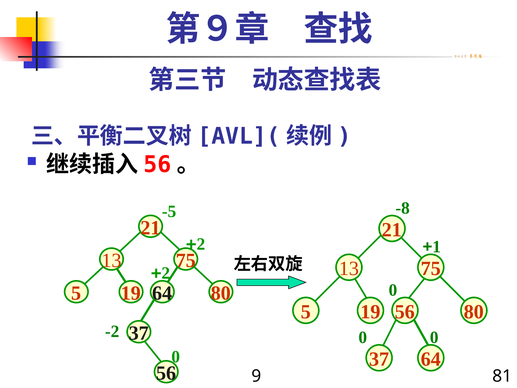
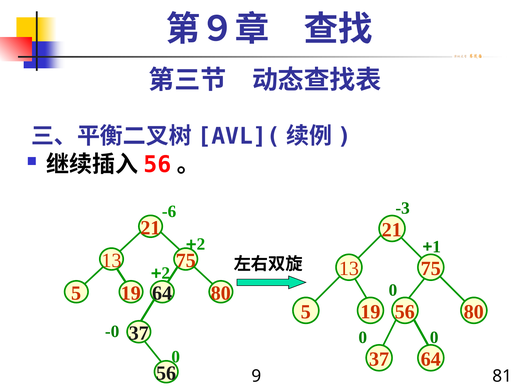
-8: -8 -> -3
-5: -5 -> -6
-2: -2 -> -0
